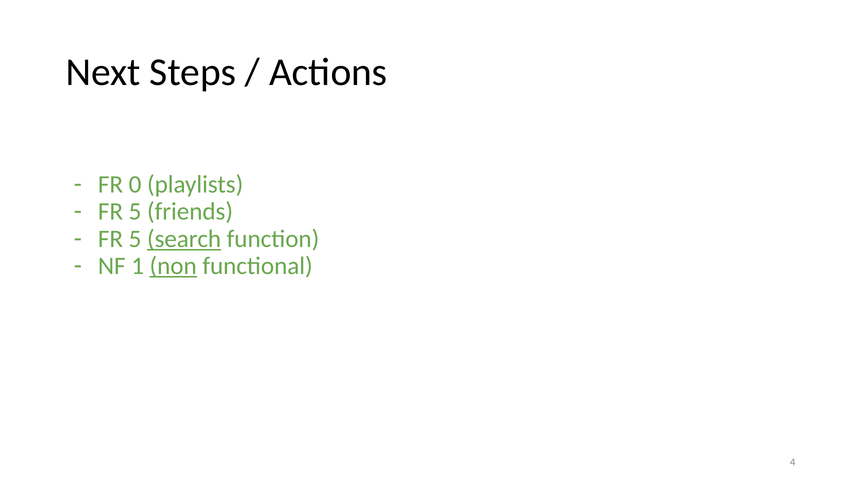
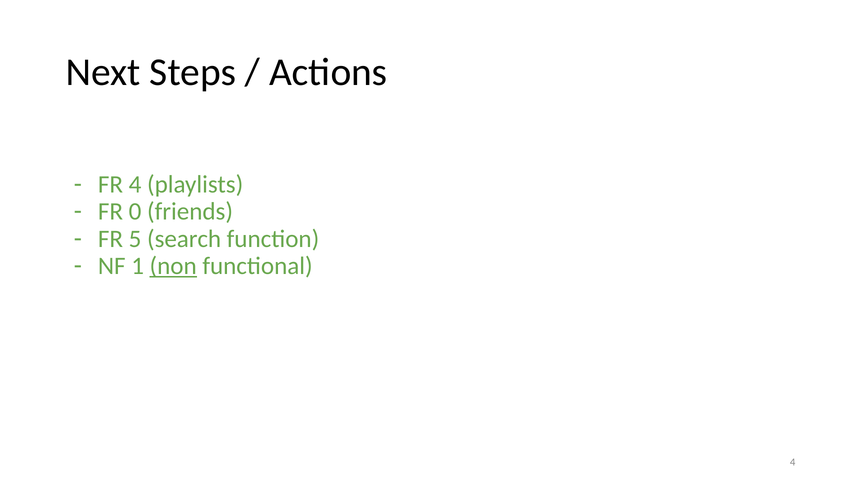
FR 0: 0 -> 4
5 at (135, 212): 5 -> 0
search underline: present -> none
